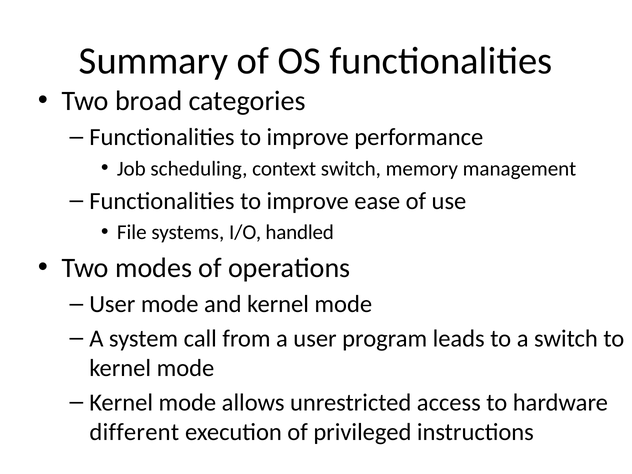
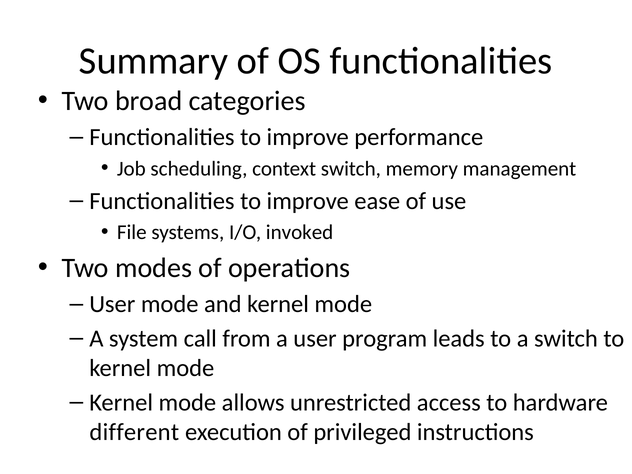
handled: handled -> invoked
